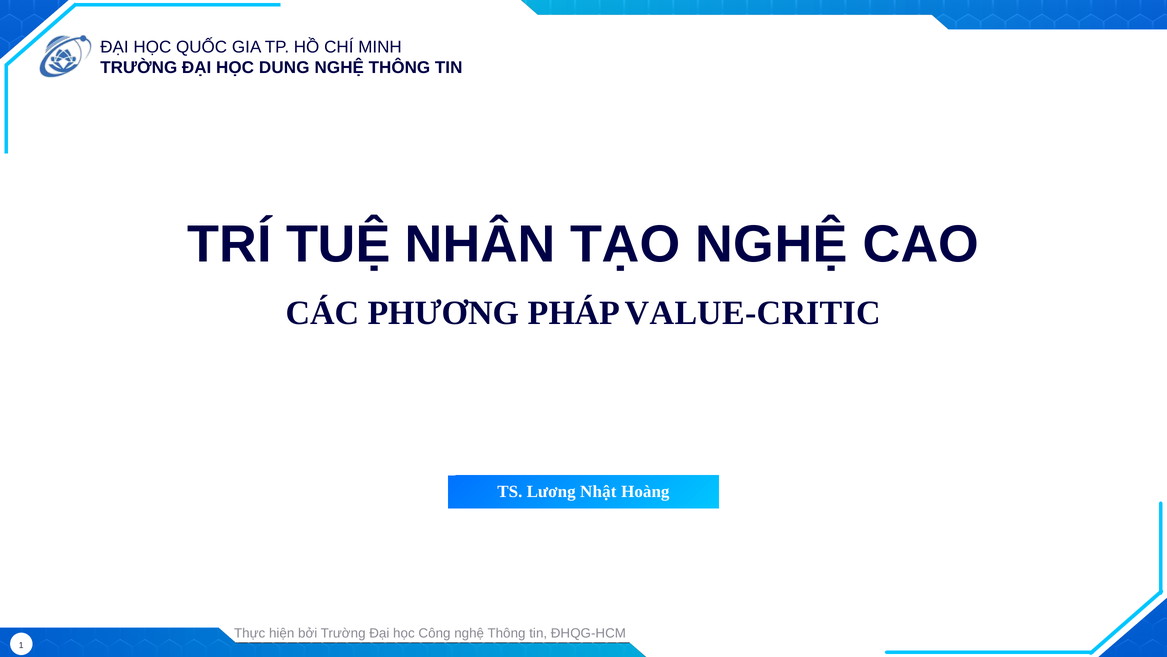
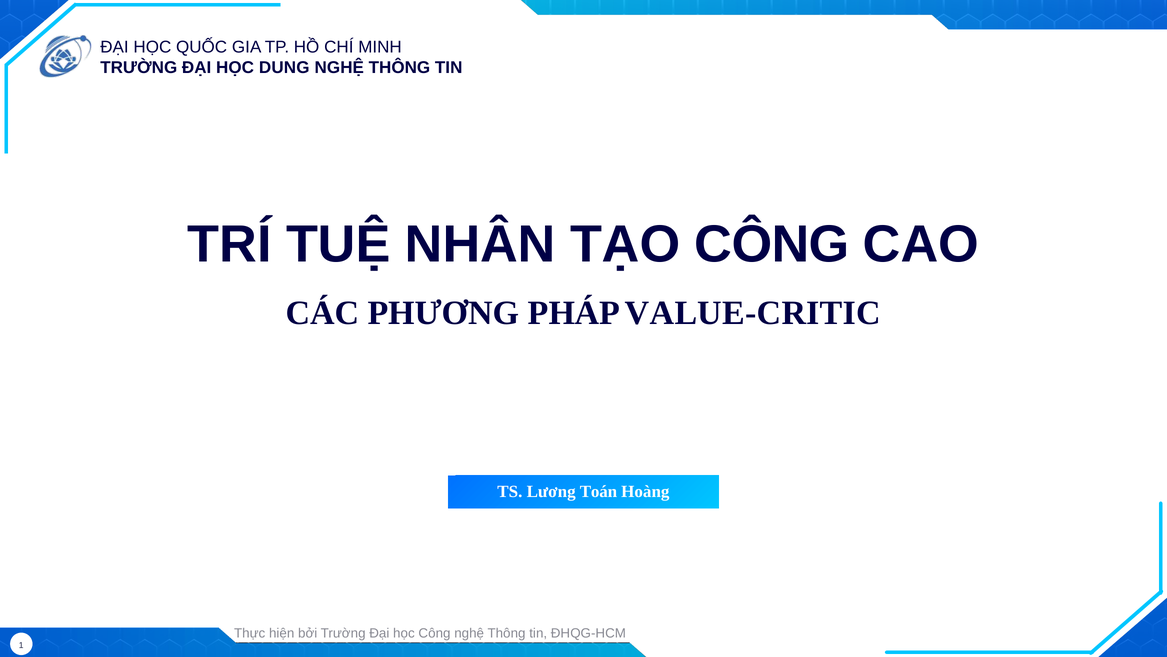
TẠO NGHỆ: NGHỆ -> CÔNG
Nhật: Nhật -> Toán
